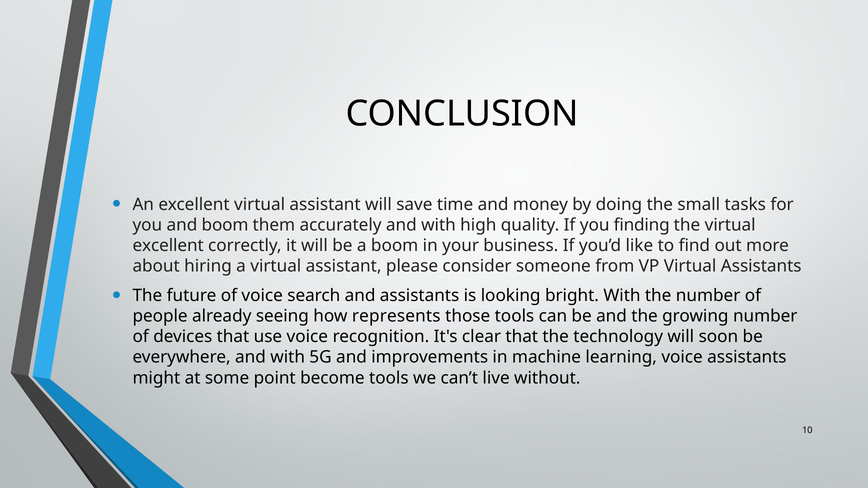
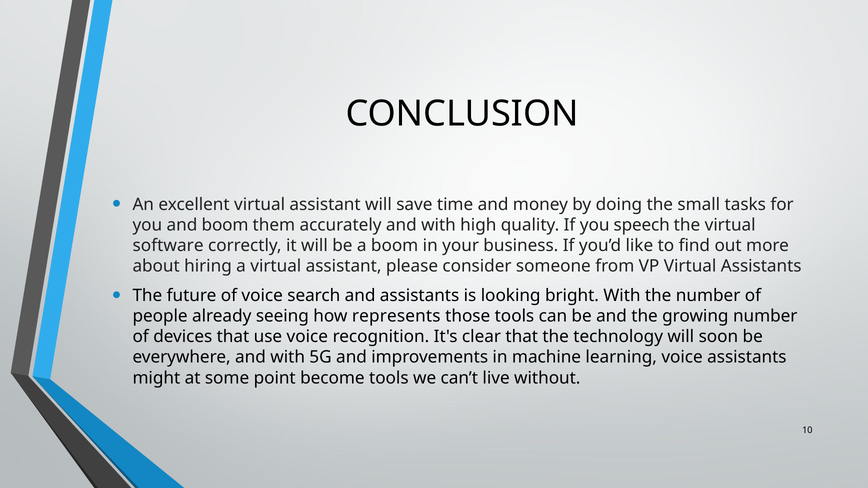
finding: finding -> speech
excellent at (168, 246): excellent -> software
